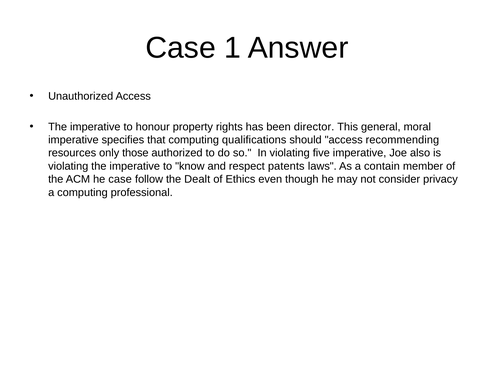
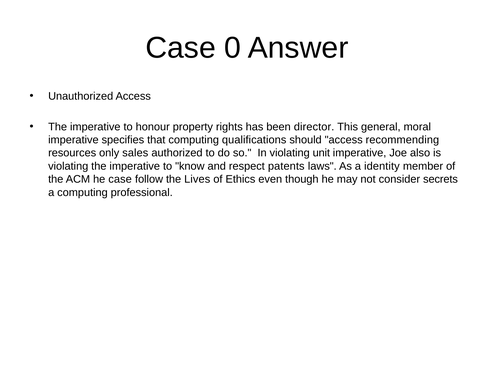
1: 1 -> 0
those: those -> sales
five: five -> unit
contain: contain -> identity
Dealt: Dealt -> Lives
privacy: privacy -> secrets
